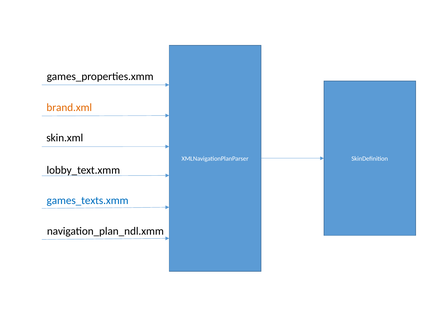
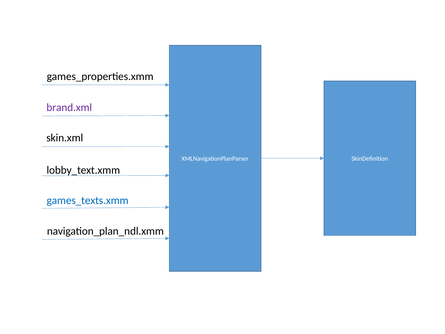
brand.xml colour: orange -> purple
